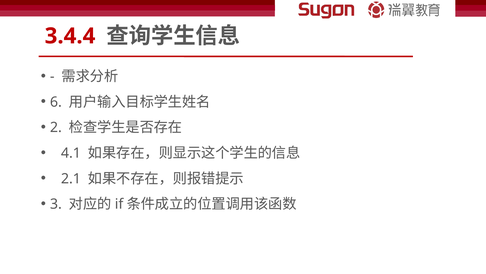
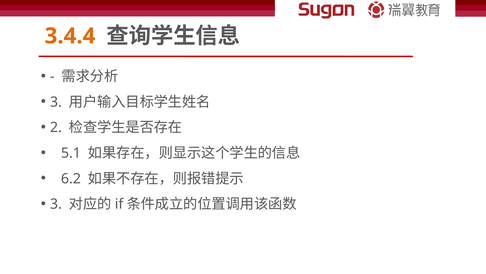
3.4.4 colour: red -> orange
6 at (56, 102): 6 -> 3
4.1: 4.1 -> 5.1
2.1: 2.1 -> 6.2
